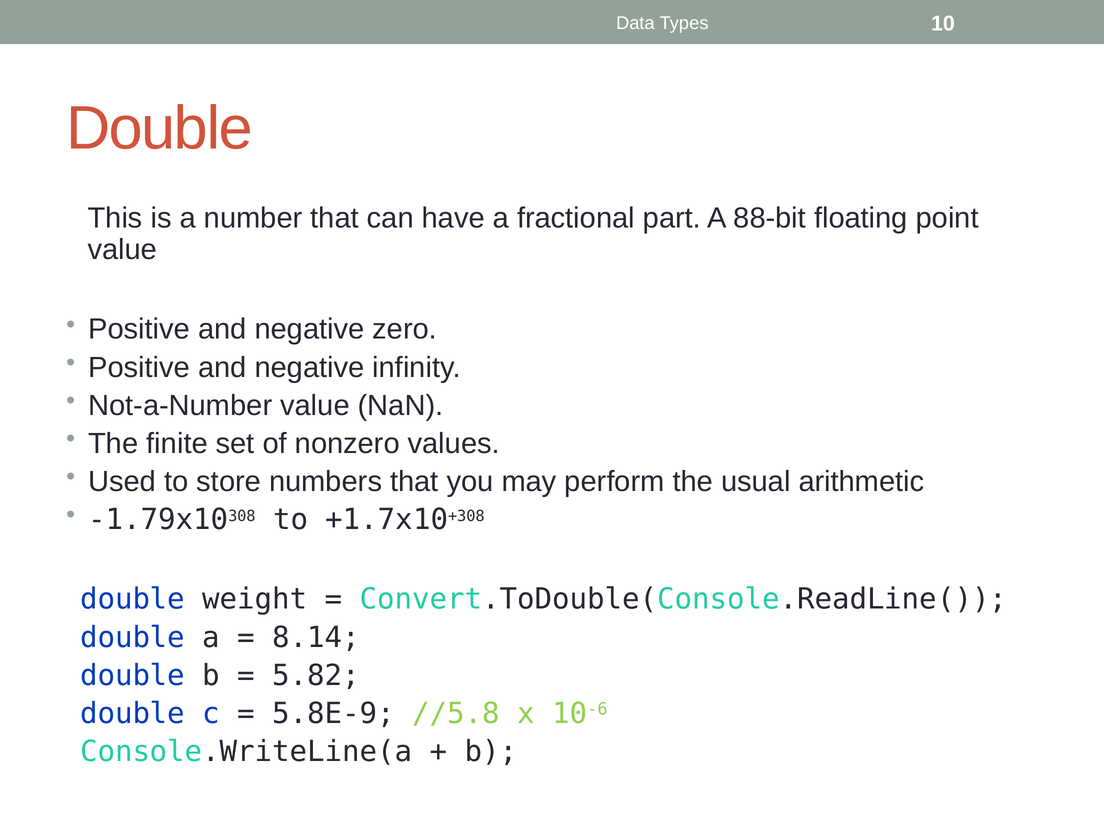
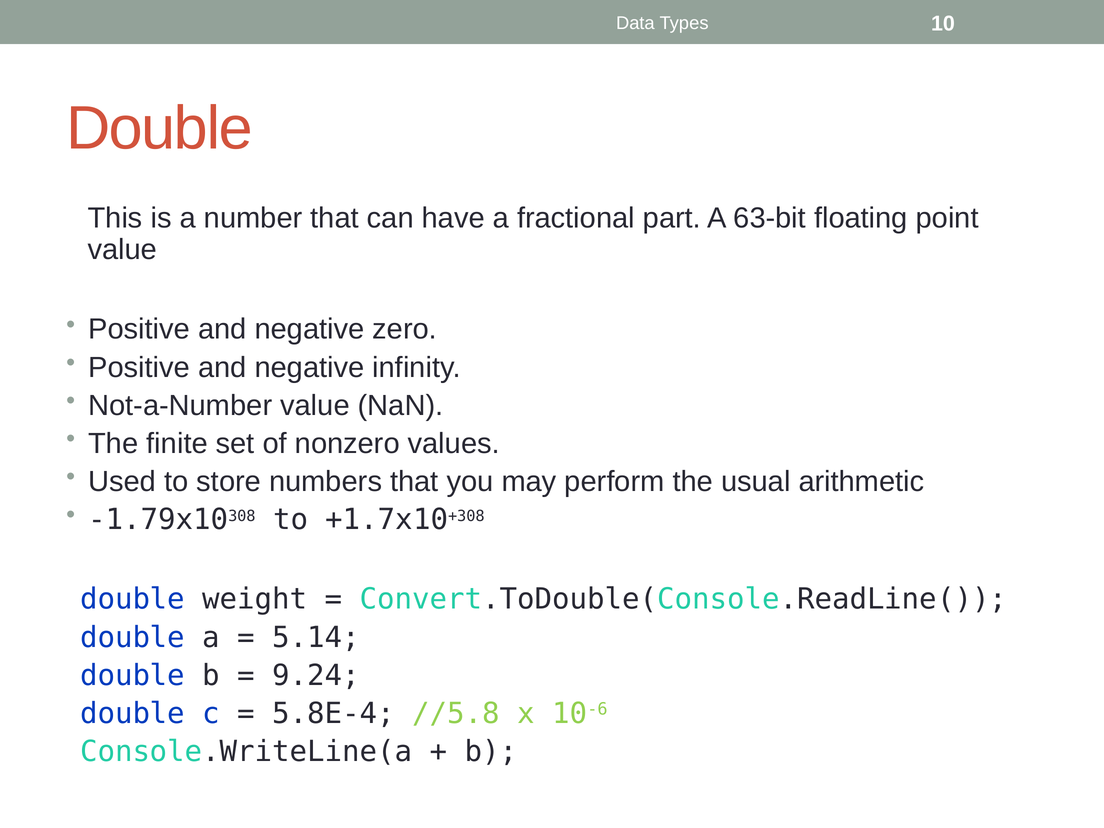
88-bit: 88-bit -> 63-bit
8.14: 8.14 -> 5.14
5.82: 5.82 -> 9.24
5.8E-9: 5.8E-9 -> 5.8E-4
